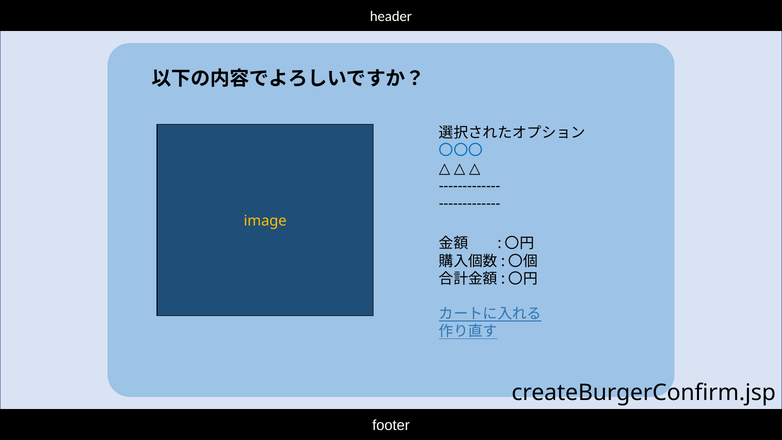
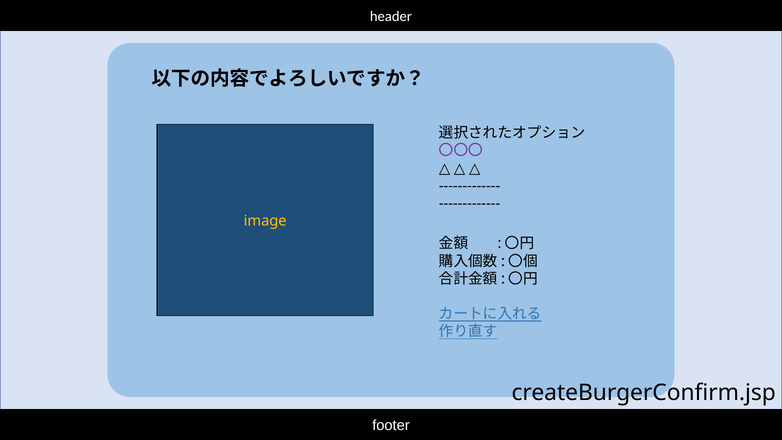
〇〇〇 colour: blue -> purple
